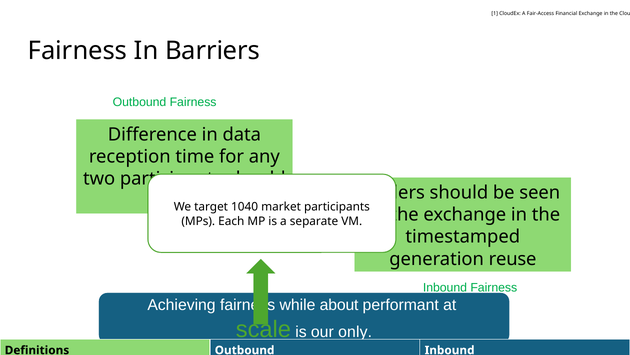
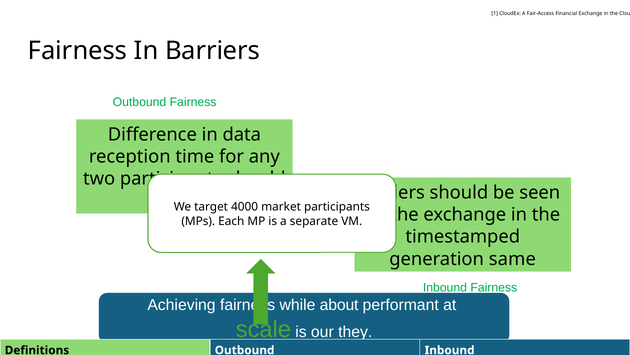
1040: 1040 -> 4000
reuse: reuse -> same
only: only -> they
